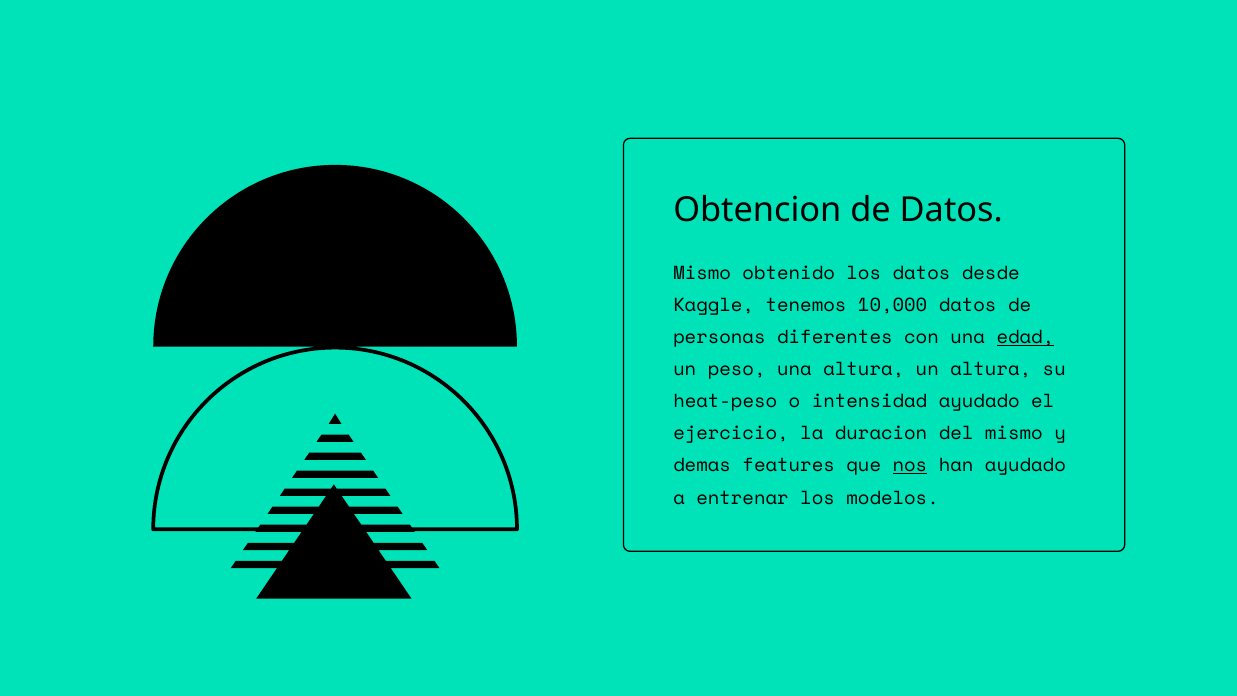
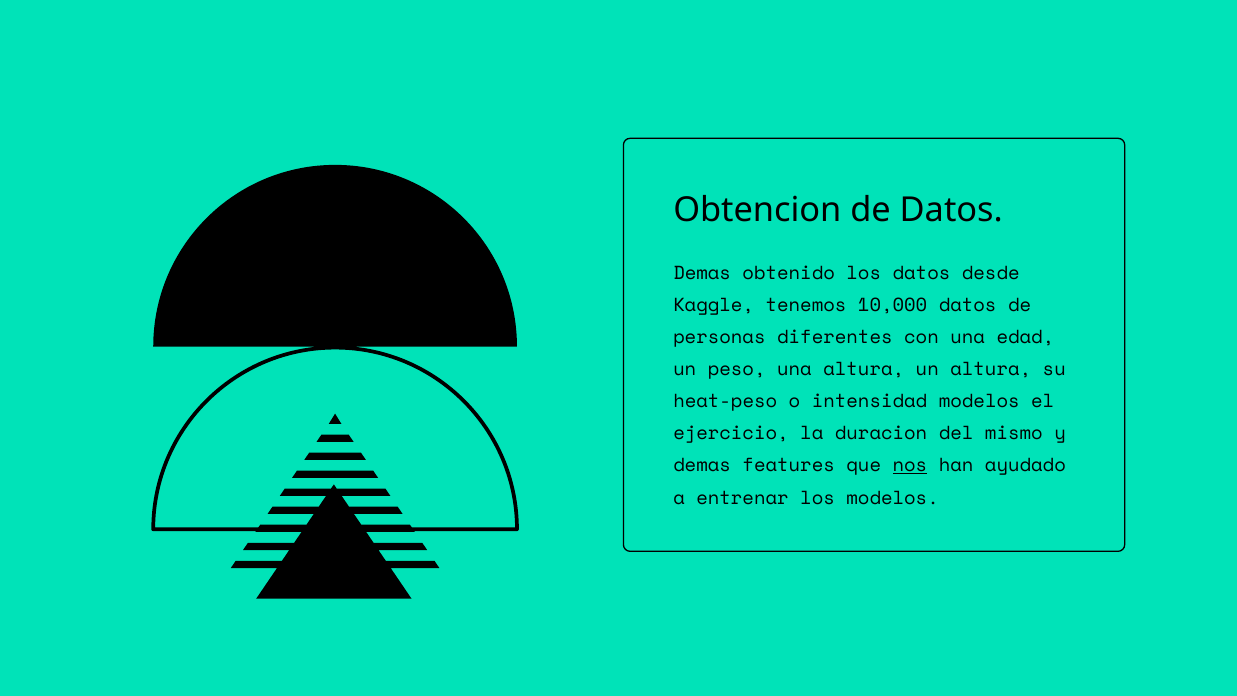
Mismo at (702, 273): Mismo -> Demas
edad underline: present -> none
intensidad ayudado: ayudado -> modelos
